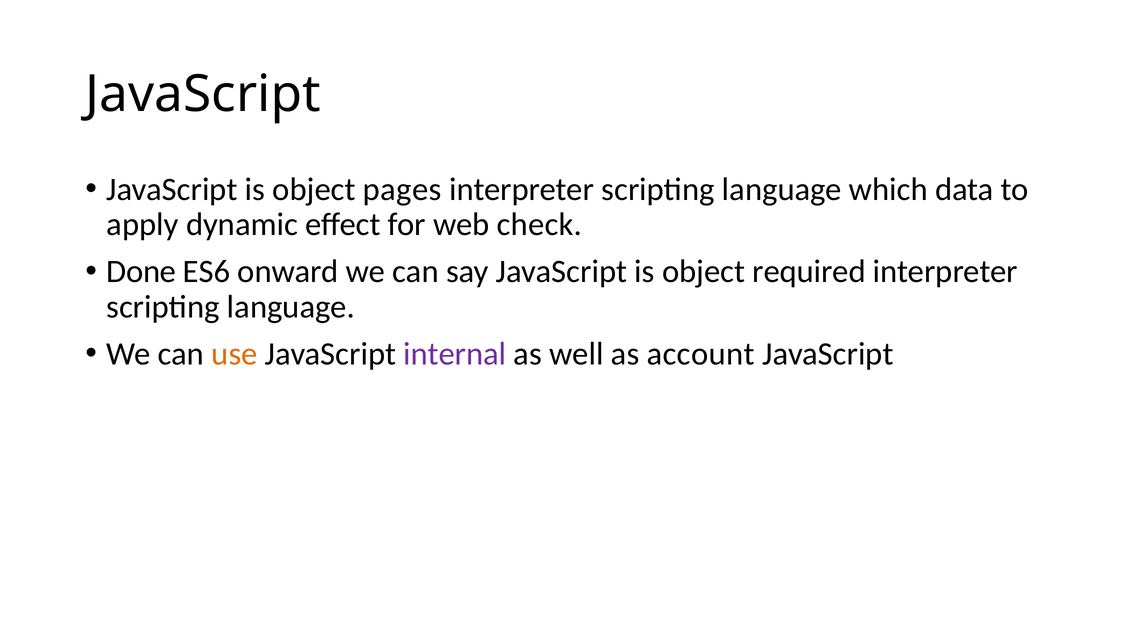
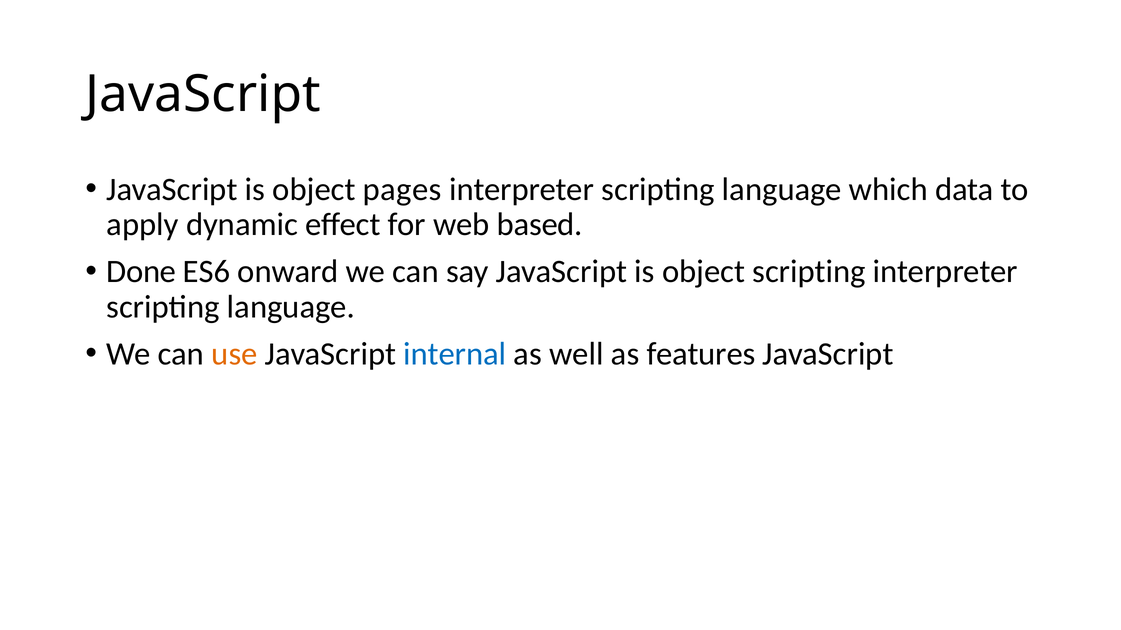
check: check -> based
object required: required -> scripting
internal colour: purple -> blue
account: account -> features
